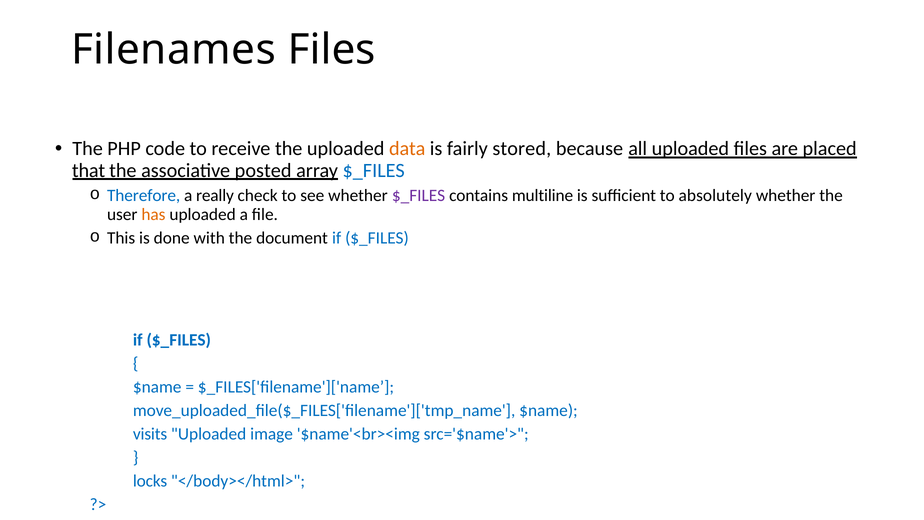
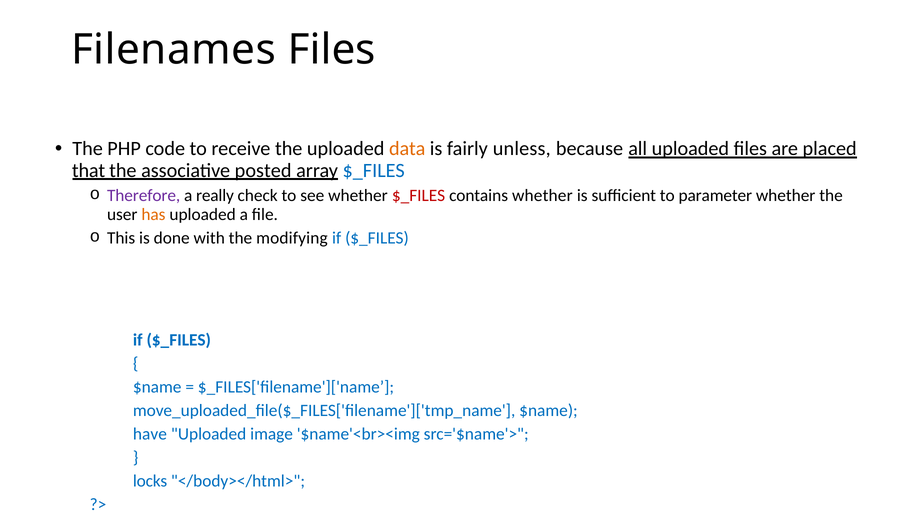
stored: stored -> unless
Therefore colour: blue -> purple
$_FILES at (419, 196) colour: purple -> red
contains multiline: multiline -> whether
absolutely: absolutely -> parameter
document: document -> modifying
visits: visits -> have
